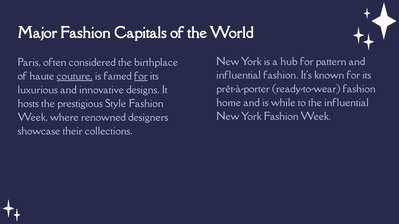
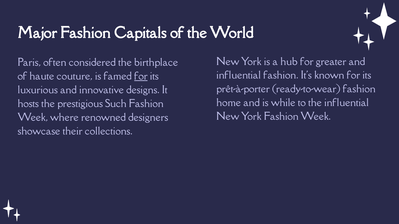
pattern: pattern -> greater
couture underline: present -> none
Style: Style -> Such
